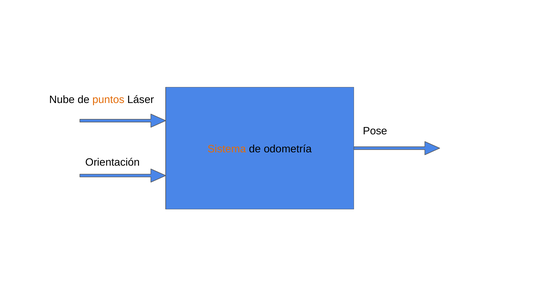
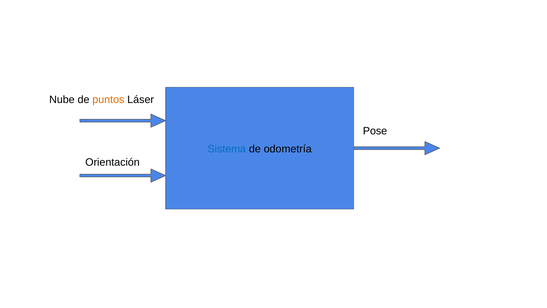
Sistema colour: orange -> blue
